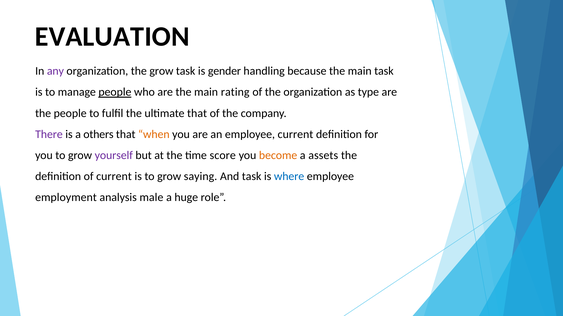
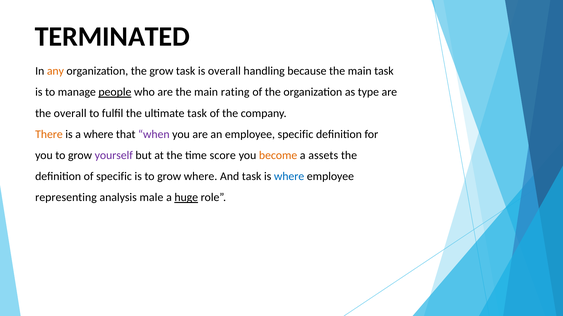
EVALUATION: EVALUATION -> TERMINATED
any colour: purple -> orange
is gender: gender -> overall
the people: people -> overall
ultimate that: that -> task
There colour: purple -> orange
a others: others -> where
when colour: orange -> purple
employee current: current -> specific
of current: current -> specific
grow saying: saying -> where
employment: employment -> representing
huge underline: none -> present
